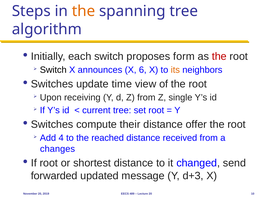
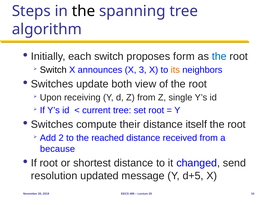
the at (84, 11) colour: orange -> black
the at (219, 56) colour: red -> blue
6: 6 -> 3
time: time -> both
offer: offer -> itself
4: 4 -> 2
changes: changes -> because
forwarded: forwarded -> resolution
d+3: d+3 -> d+5
